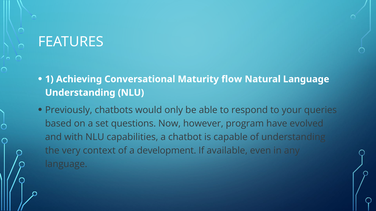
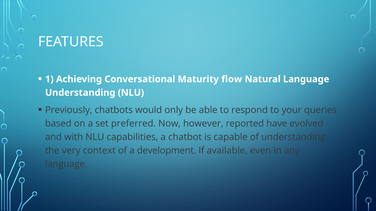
questions: questions -> preferred
program: program -> reported
